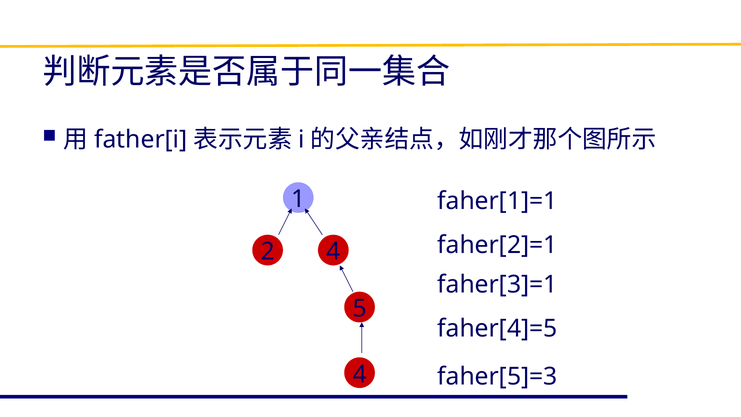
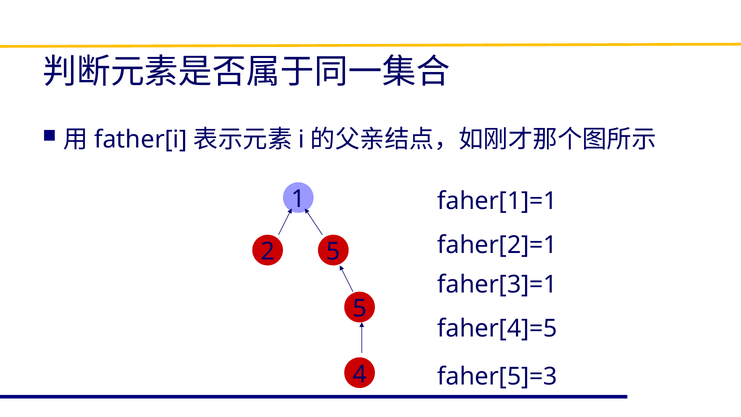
2 4: 4 -> 5
